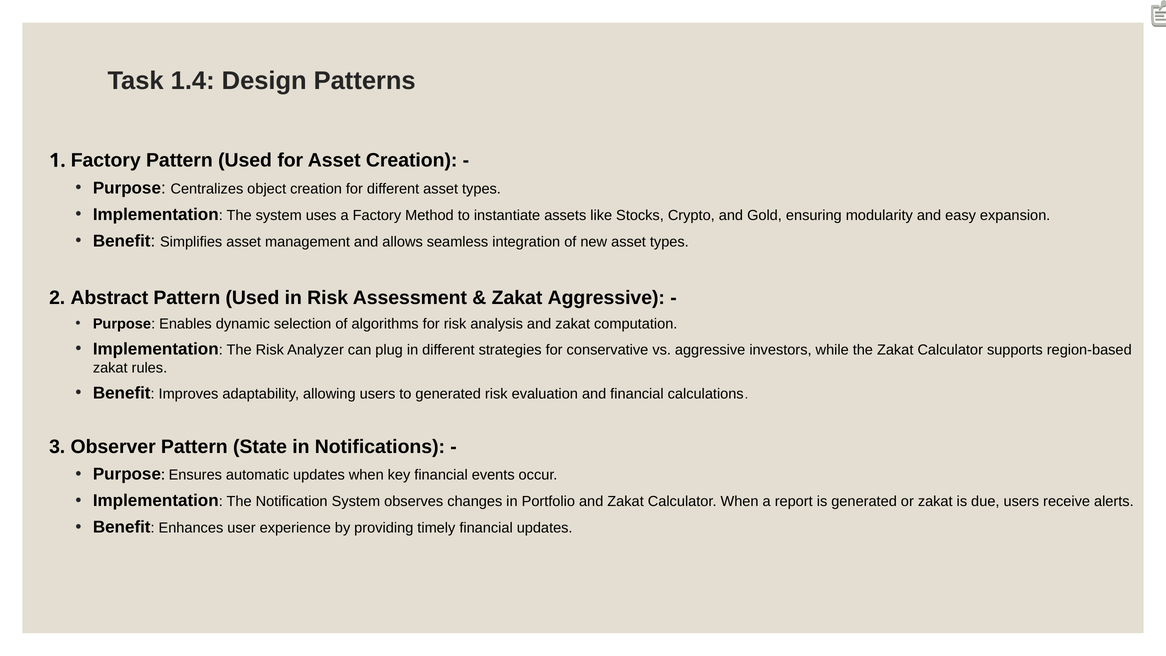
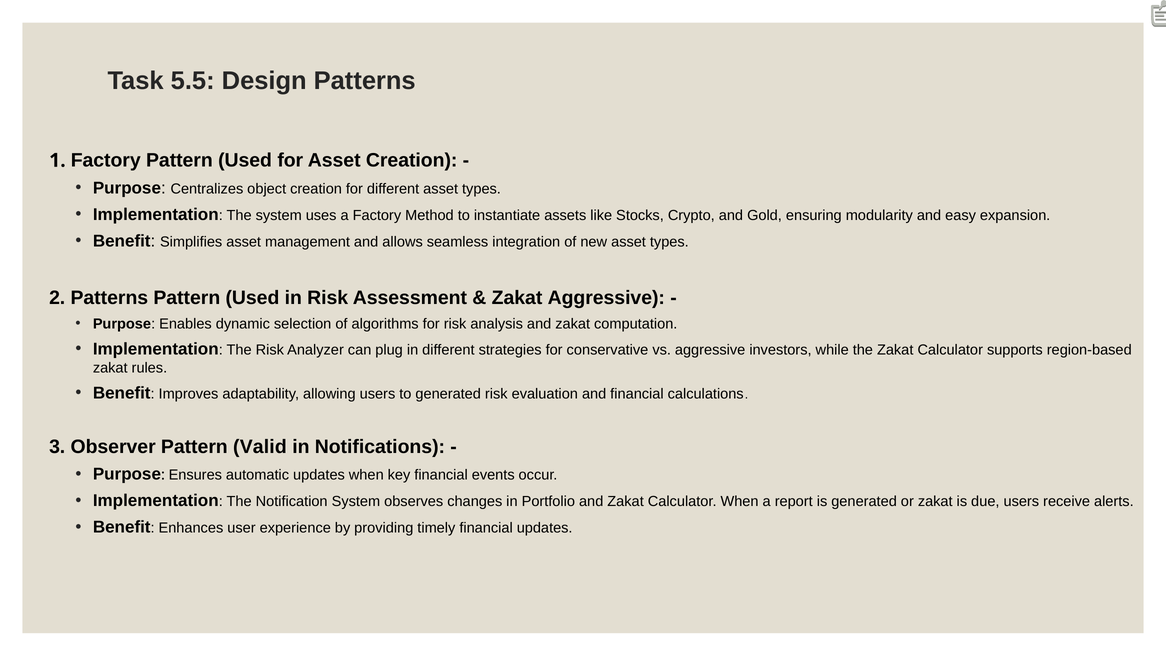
1.4: 1.4 -> 5.5
2 Abstract: Abstract -> Patterns
State: State -> Valid
